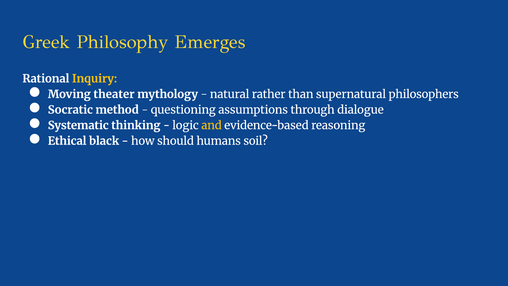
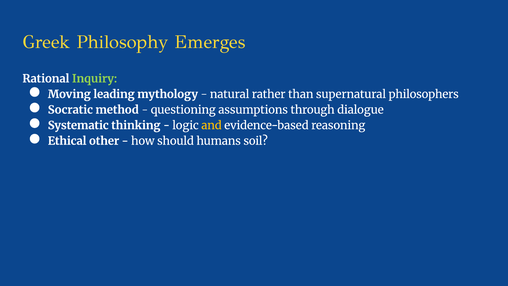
Inquiry colour: yellow -> light green
theater: theater -> leading
black: black -> other
